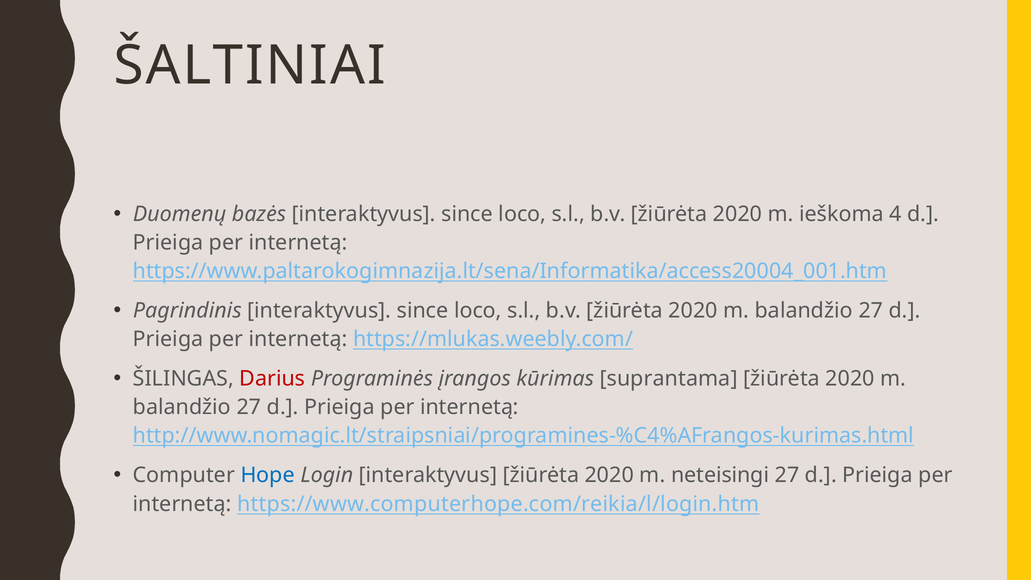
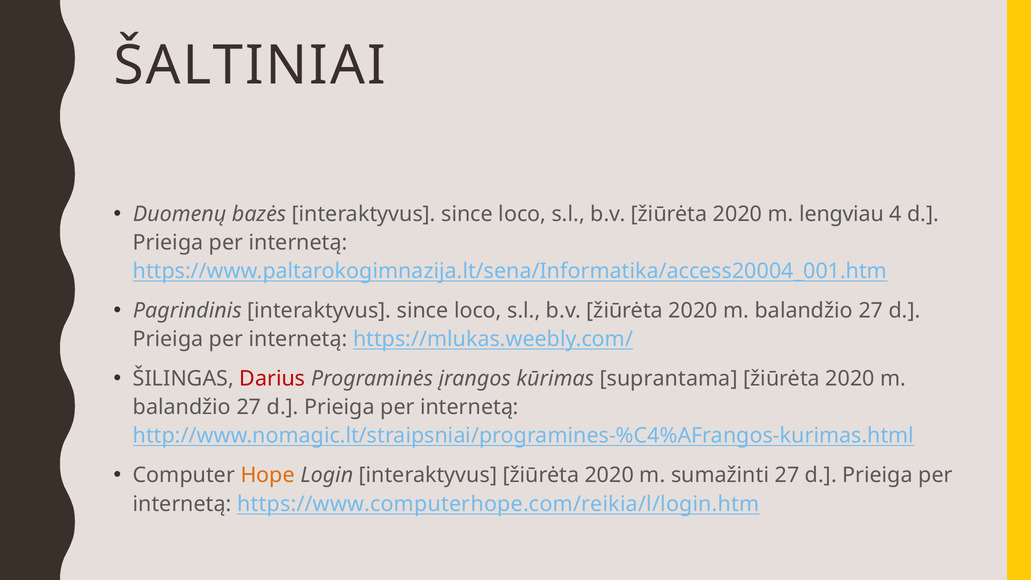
ieškoma: ieškoma -> lengviau
Hope colour: blue -> orange
neteisingi: neteisingi -> sumažinti
